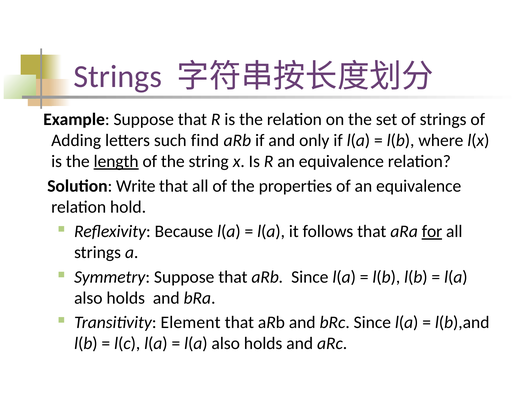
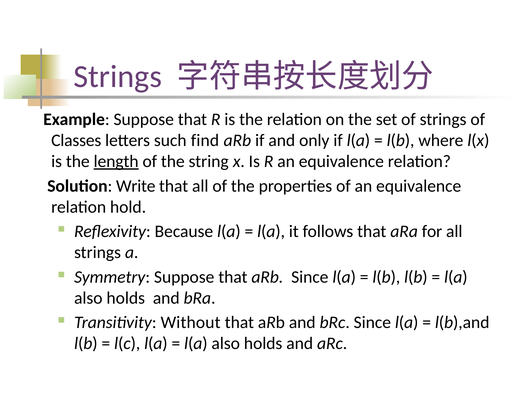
Adding: Adding -> Classes
for underline: present -> none
Element: Element -> Without
